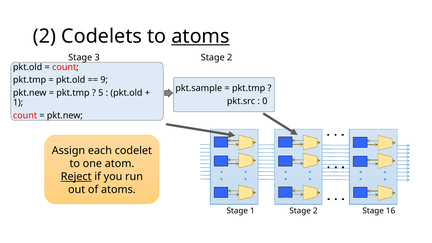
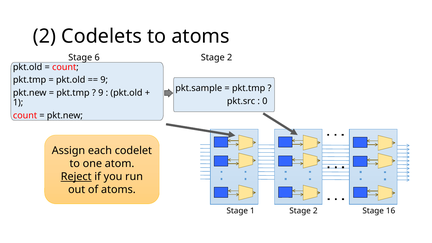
atoms at (201, 36) underline: present -> none
3: 3 -> 6
5 at (101, 93): 5 -> 9
